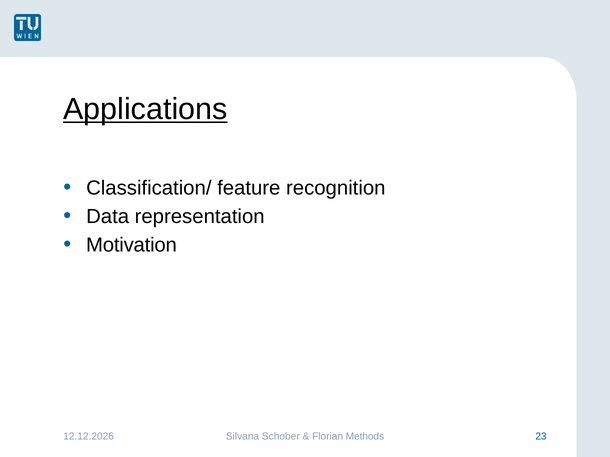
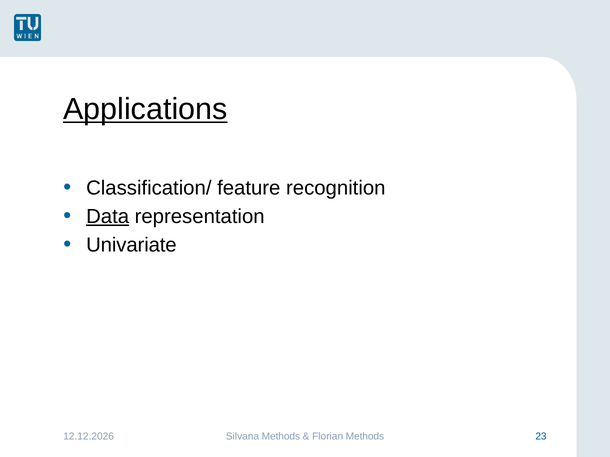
Data underline: none -> present
Motivation: Motivation -> Univariate
Silvana Schober: Schober -> Methods
